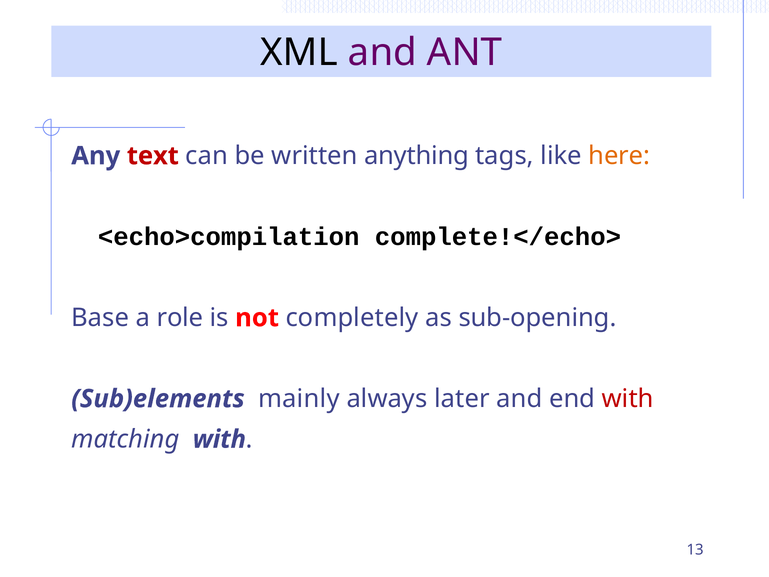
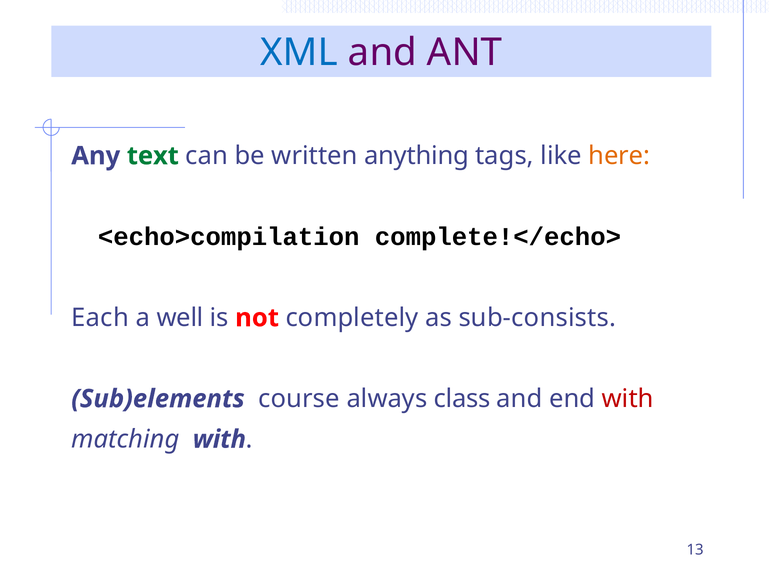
XML colour: black -> blue
text colour: red -> green
Base: Base -> Each
role: role -> well
sub-opening: sub-opening -> sub-consists
mainly: mainly -> course
later: later -> class
